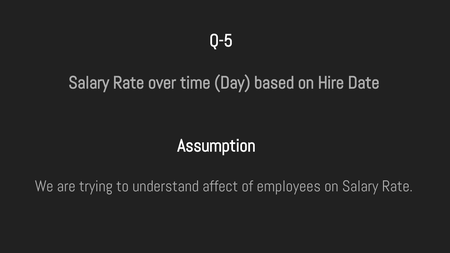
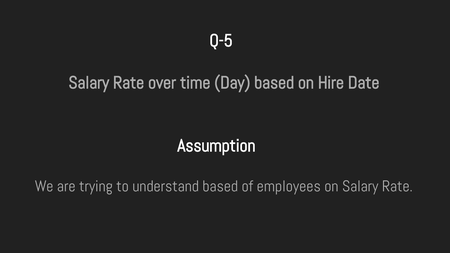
understand affect: affect -> based
